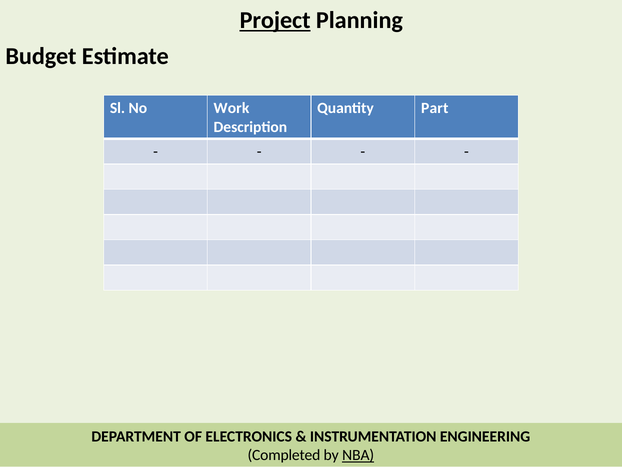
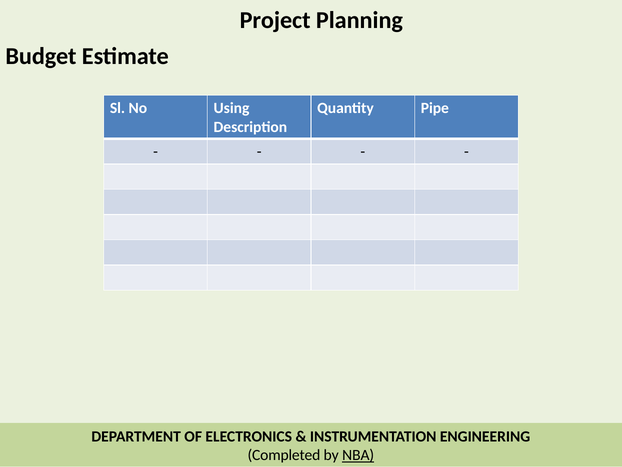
Project underline: present -> none
Work: Work -> Using
Part: Part -> Pipe
